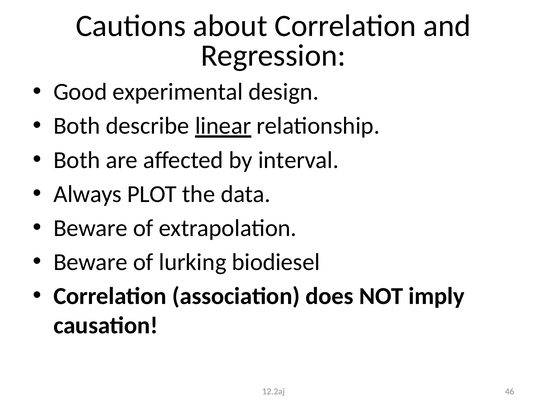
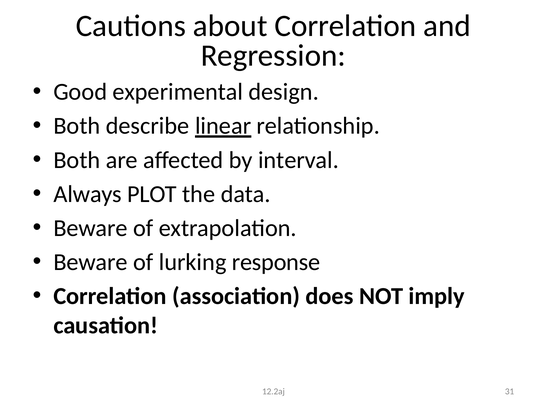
biodiesel: biodiesel -> response
46: 46 -> 31
